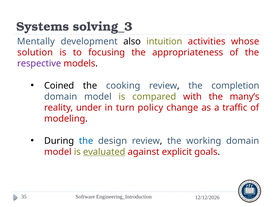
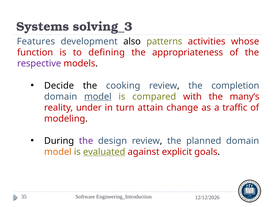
Mentally: Mentally -> Features
intuition: intuition -> patterns
solution: solution -> function
focusing: focusing -> defining
Coined: Coined -> Decide
model at (98, 97) underline: none -> present
policy: policy -> attain
the at (86, 141) colour: blue -> purple
working: working -> planned
model at (58, 152) colour: red -> orange
